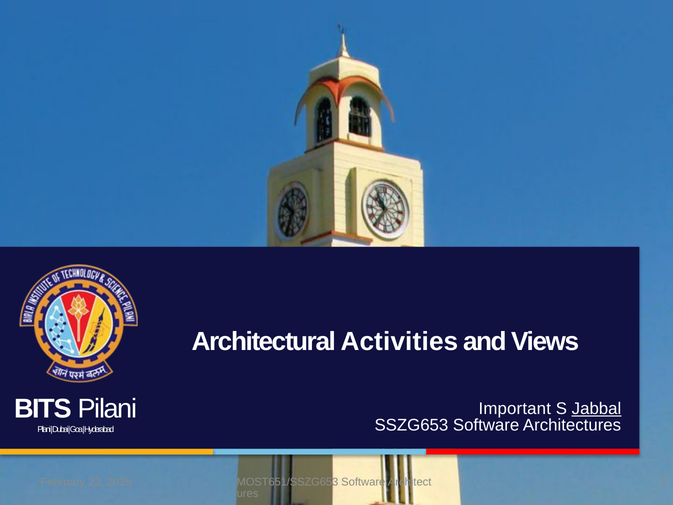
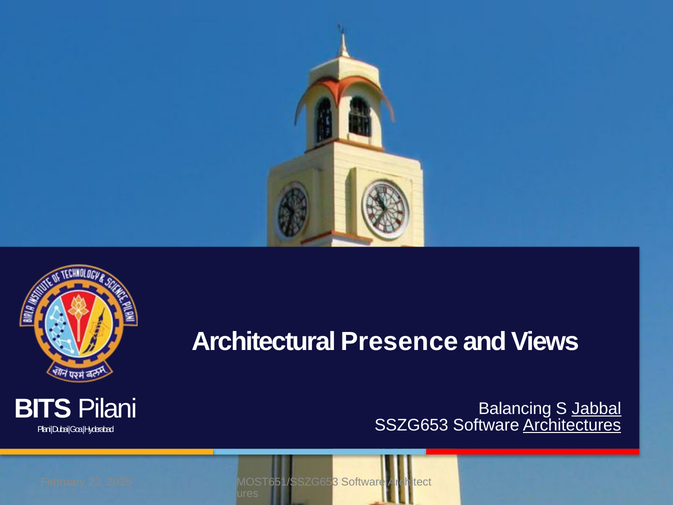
Activities: Activities -> Presence
Important: Important -> Balancing
Architectures underline: none -> present
